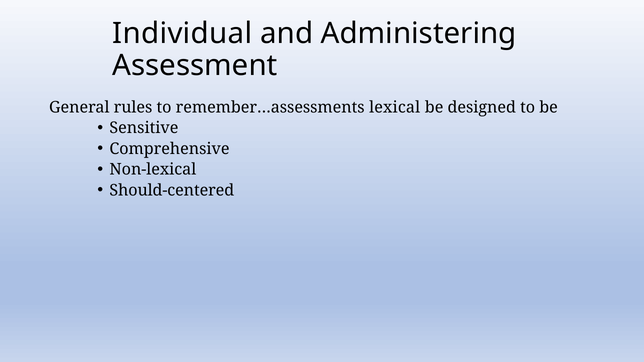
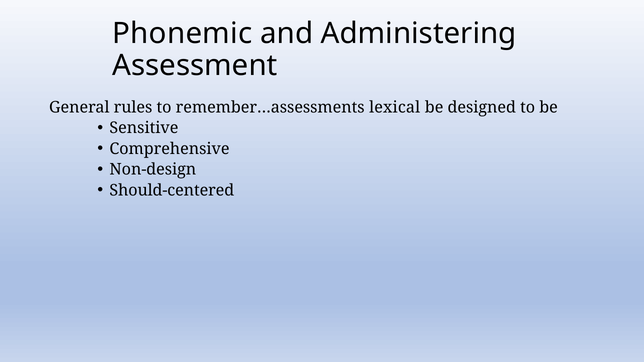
Individual: Individual -> Phonemic
Non-lexical: Non-lexical -> Non-design
